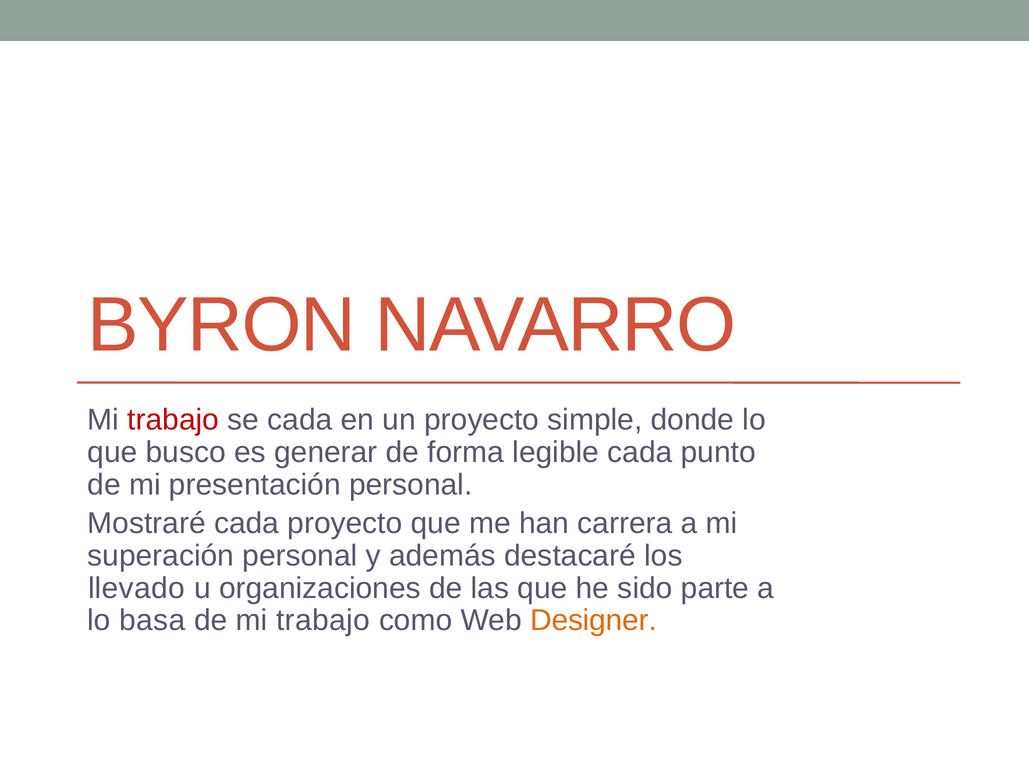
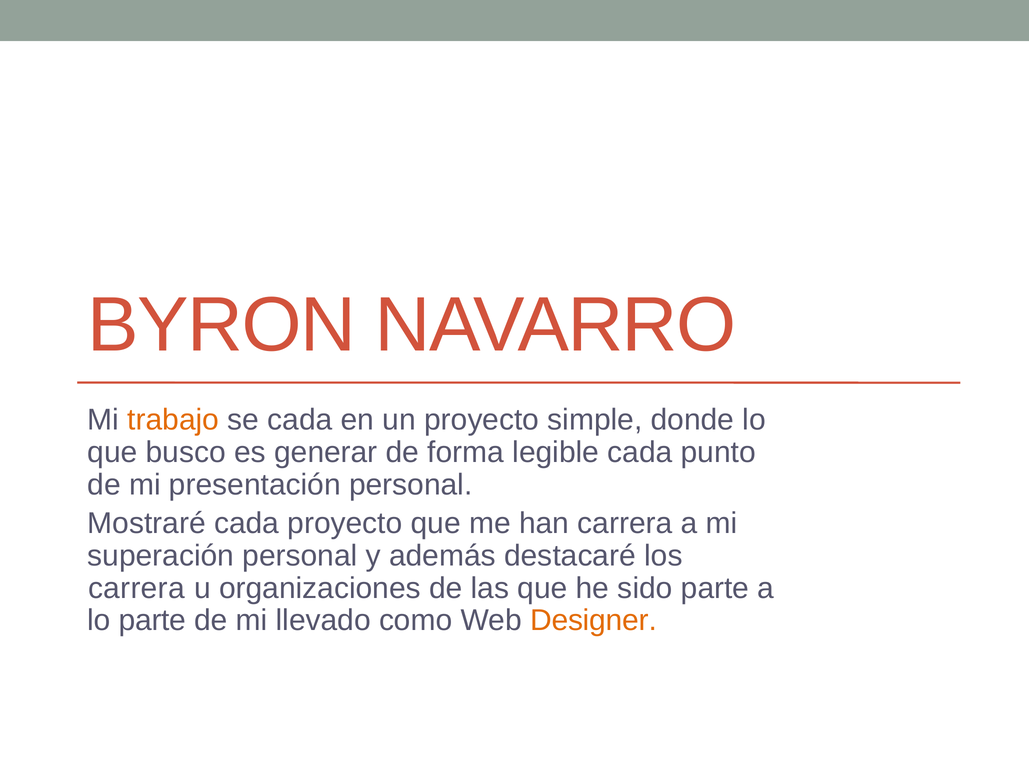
trabajo at (173, 420) colour: red -> orange
llevado at (136, 588): llevado -> carrera
lo basa: basa -> parte
de mi trabajo: trabajo -> llevado
